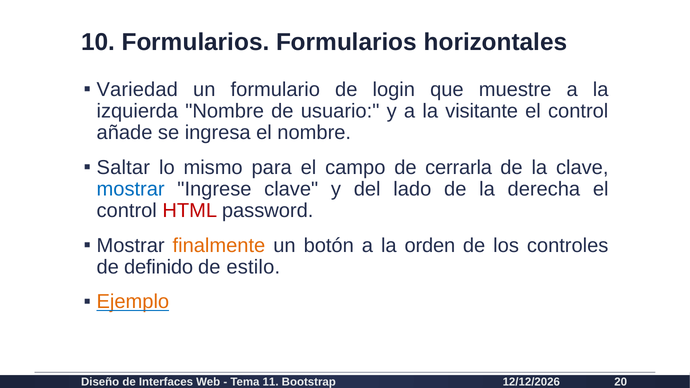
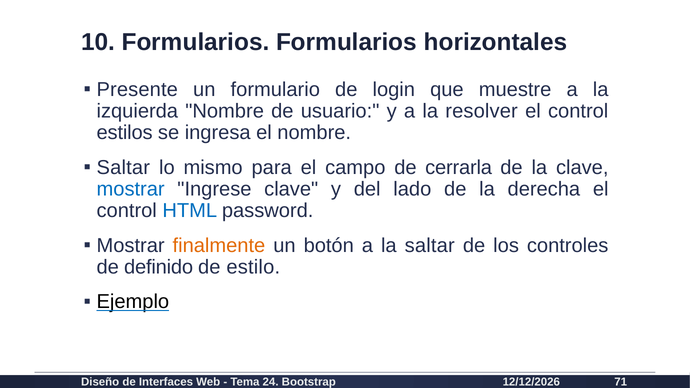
Variedad: Variedad -> Presente
visitante: visitante -> resolver
añade: añade -> estilos
HTML colour: red -> blue
la orden: orden -> saltar
Ejemplo colour: orange -> black
11: 11 -> 24
20: 20 -> 71
